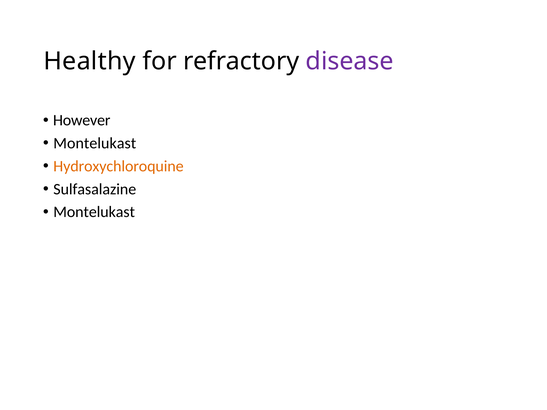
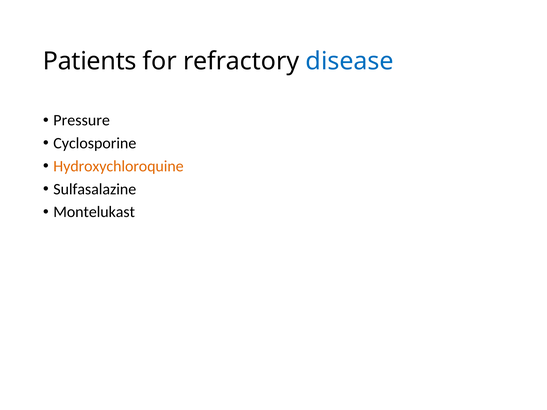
Healthy: Healthy -> Patients
disease colour: purple -> blue
However: However -> Pressure
Montelukast at (95, 143): Montelukast -> Cyclosporine
